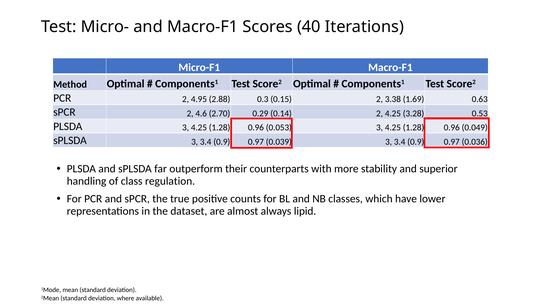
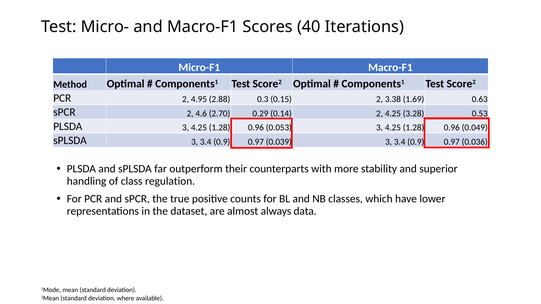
lipid: lipid -> data
